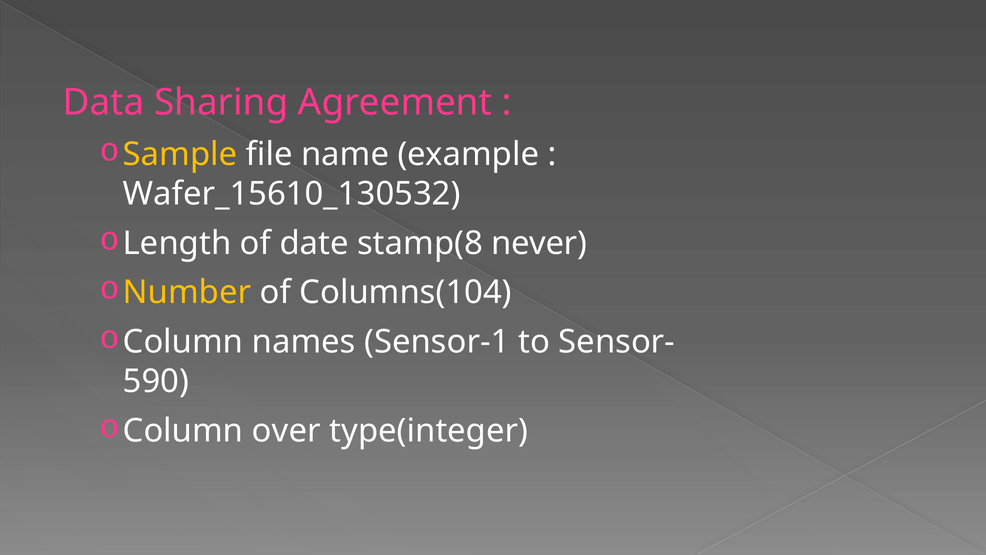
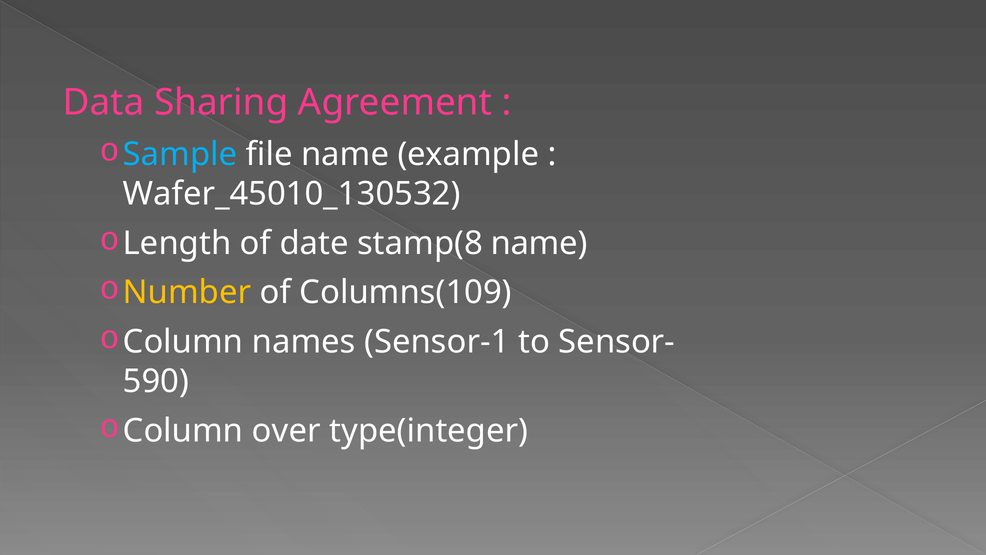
Sample colour: yellow -> light blue
Wafer_15610_130532: Wafer_15610_130532 -> Wafer_45010_130532
stamp(8 never: never -> name
Columns(104: Columns(104 -> Columns(109
